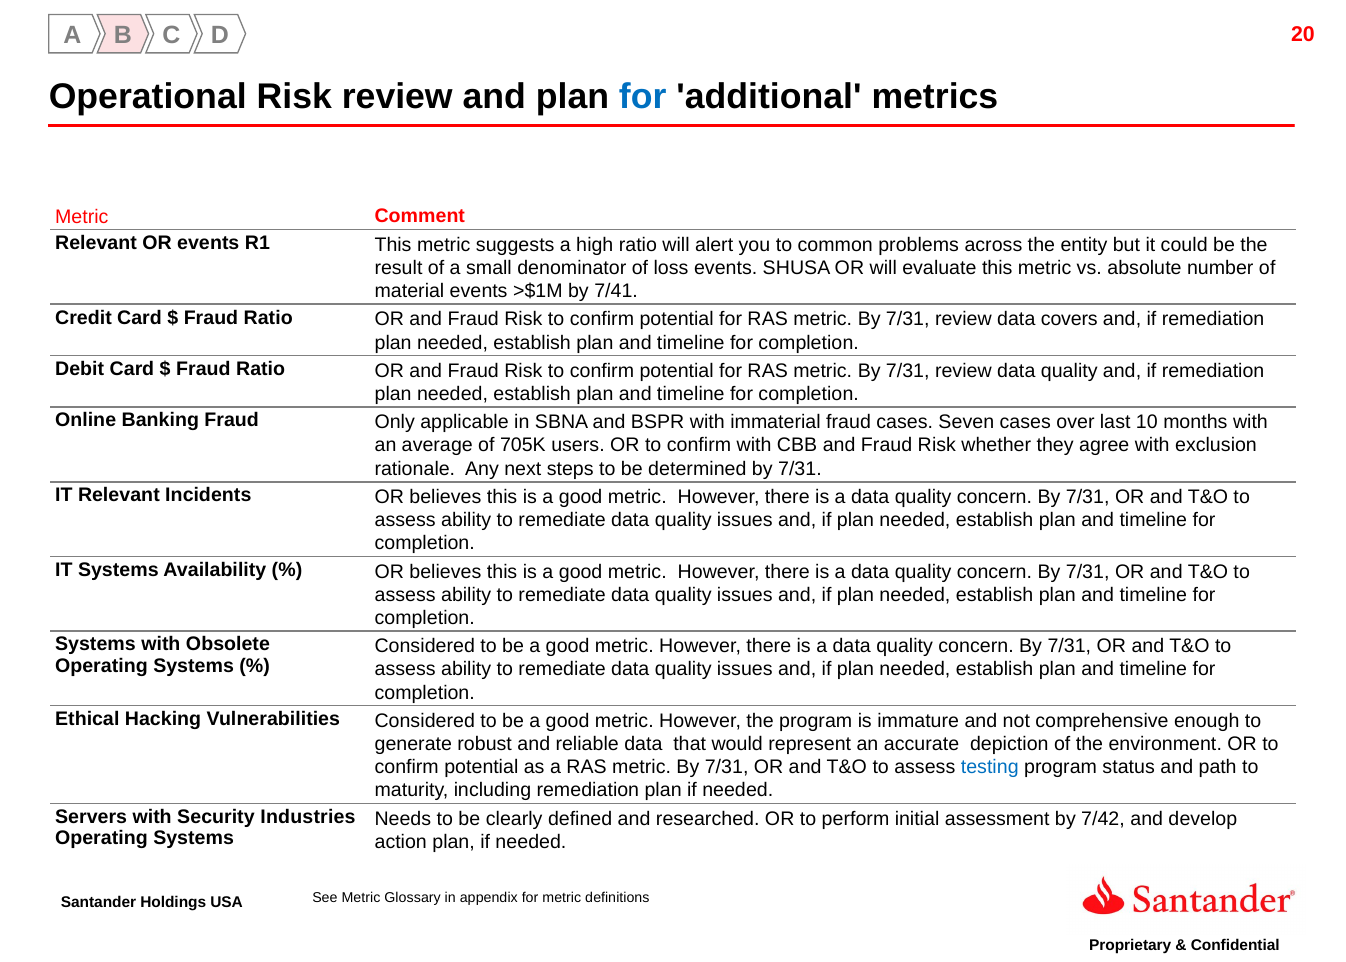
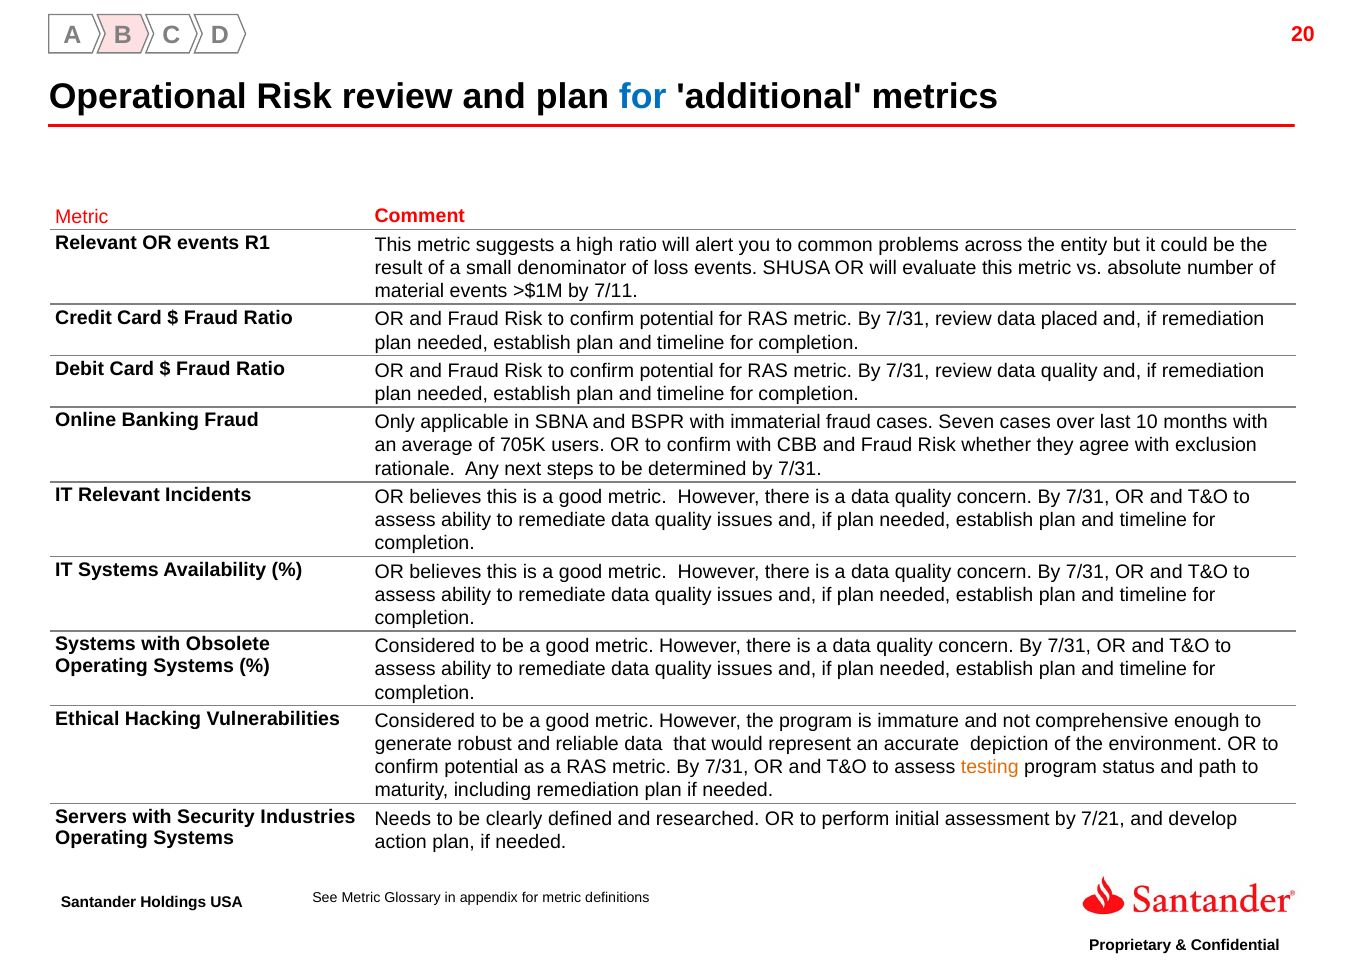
7/41: 7/41 -> 7/11
covers: covers -> placed
testing colour: blue -> orange
7/42: 7/42 -> 7/21
